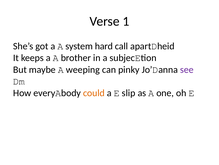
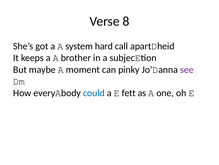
1: 1 -> 8
weeping: weeping -> moment
could colour: orange -> blue
slip: slip -> fett
